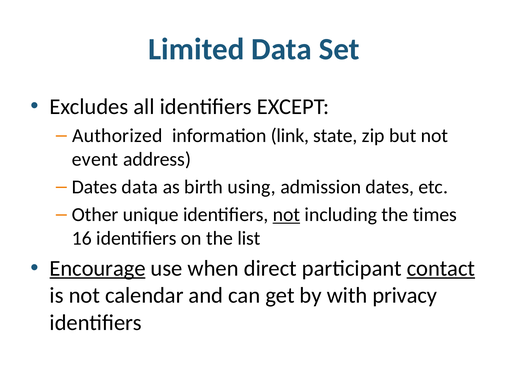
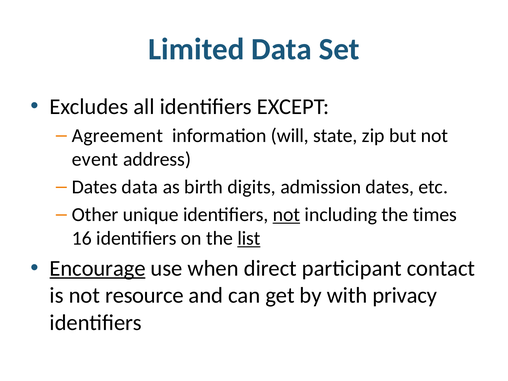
Authorized: Authorized -> Agreement
link: link -> will
using: using -> digits
list underline: none -> present
contact underline: present -> none
calendar: calendar -> resource
